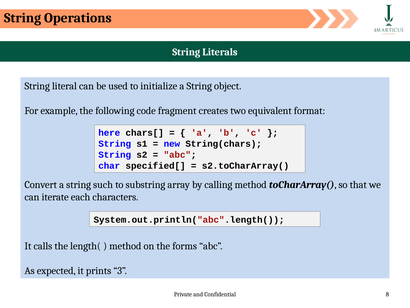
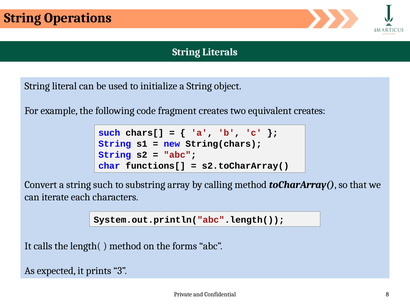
equivalent format: format -> creates
here at (109, 133): here -> such
specified[: specified[ -> functions[
